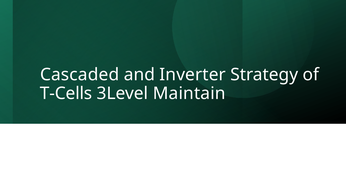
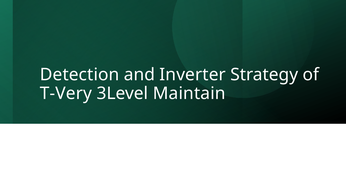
Cascaded: Cascaded -> Detection
T-Cells: T-Cells -> T-Very
